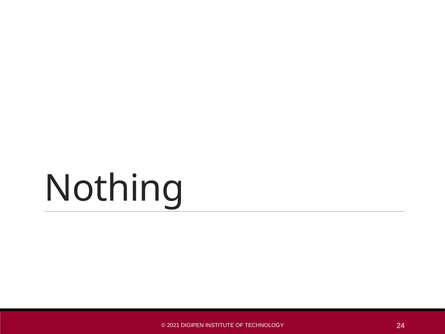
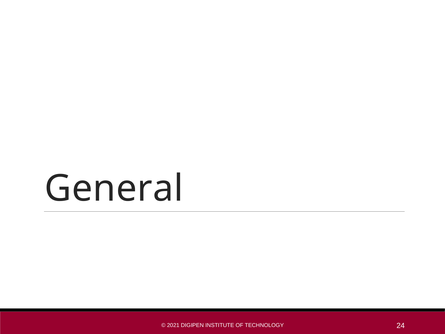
Nothing: Nothing -> General
